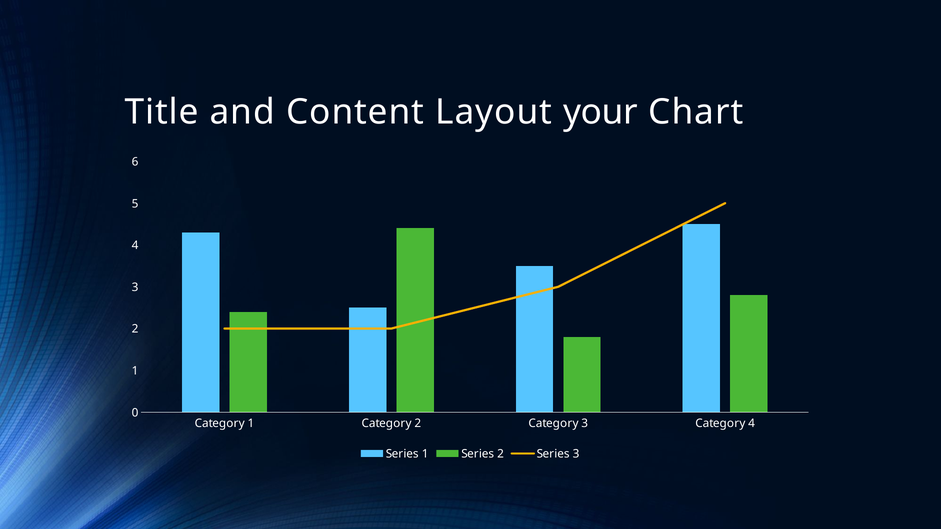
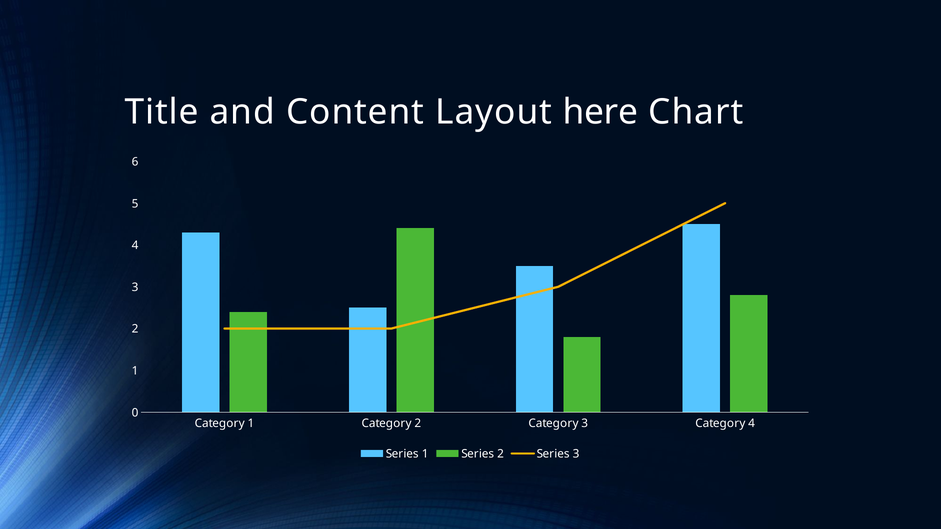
your: your -> here
